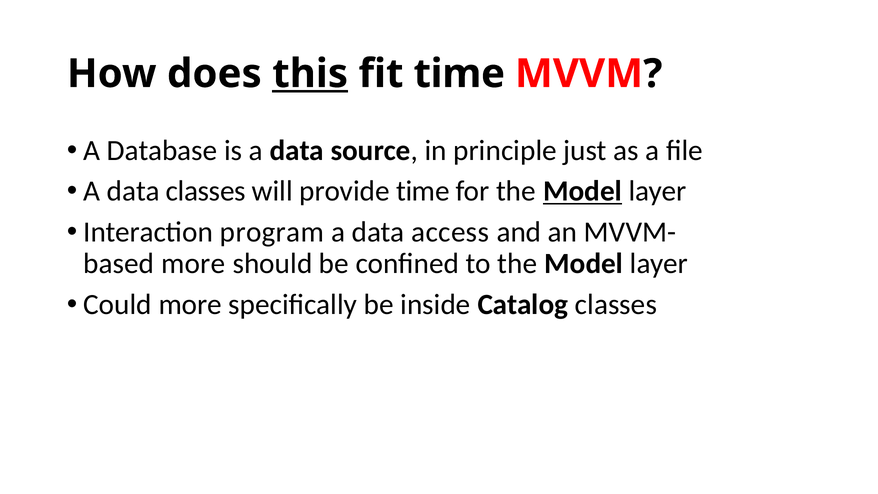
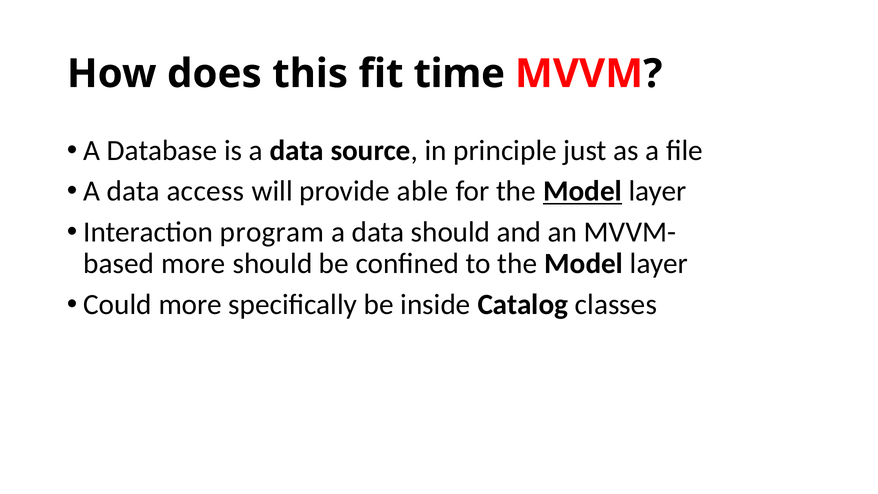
this underline: present -> none
data classes: classes -> access
provide time: time -> able
data access: access -> should
